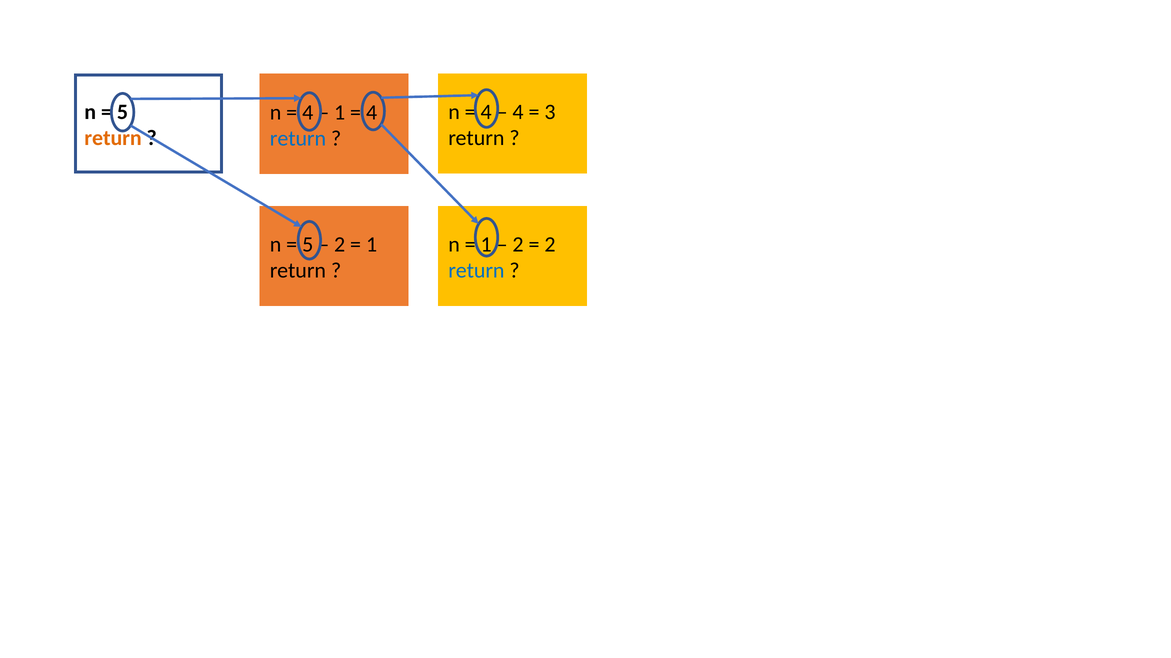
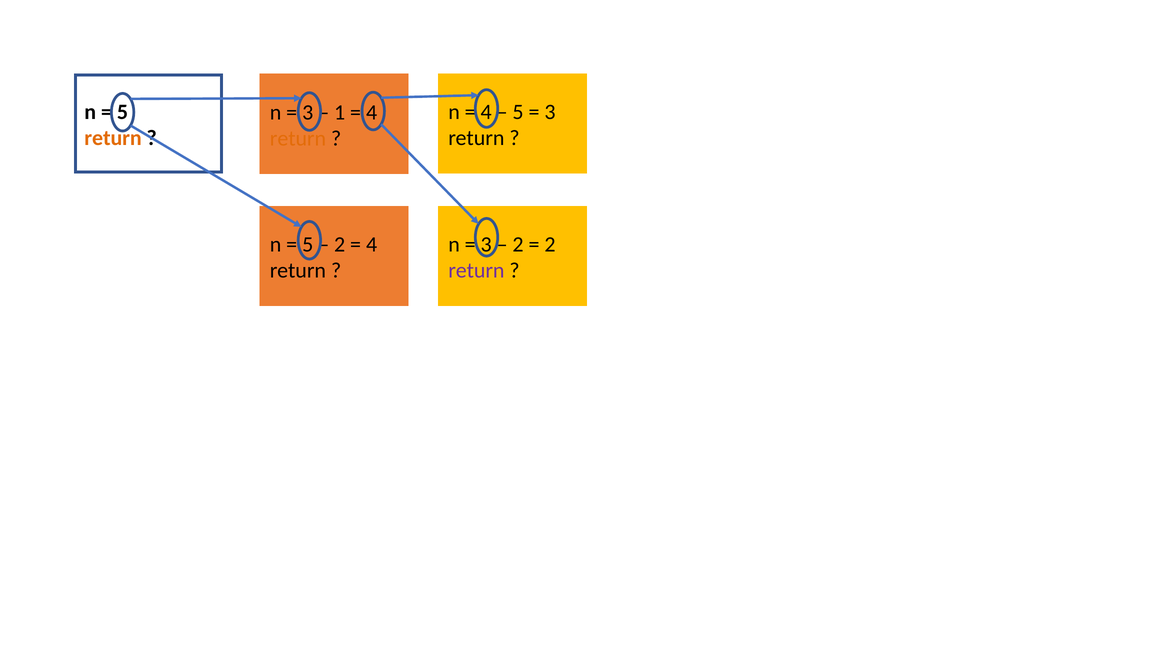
4 at (518, 112): 4 -> 5
4 at (308, 112): 4 -> 3
return at (298, 139) colour: blue -> orange
1 at (372, 245): 1 -> 4
1 at (486, 245): 1 -> 3
return at (476, 271) colour: blue -> purple
